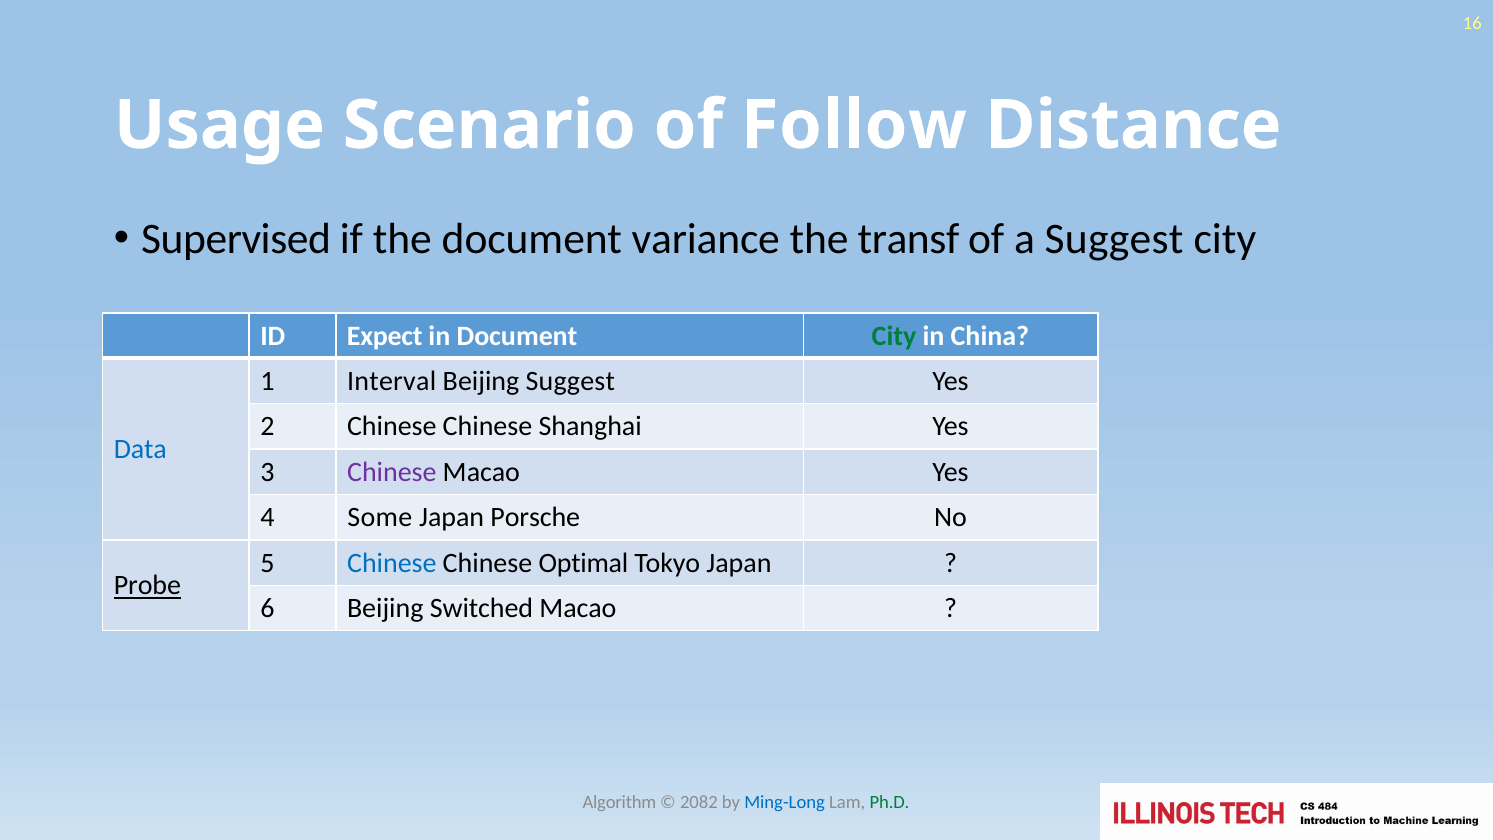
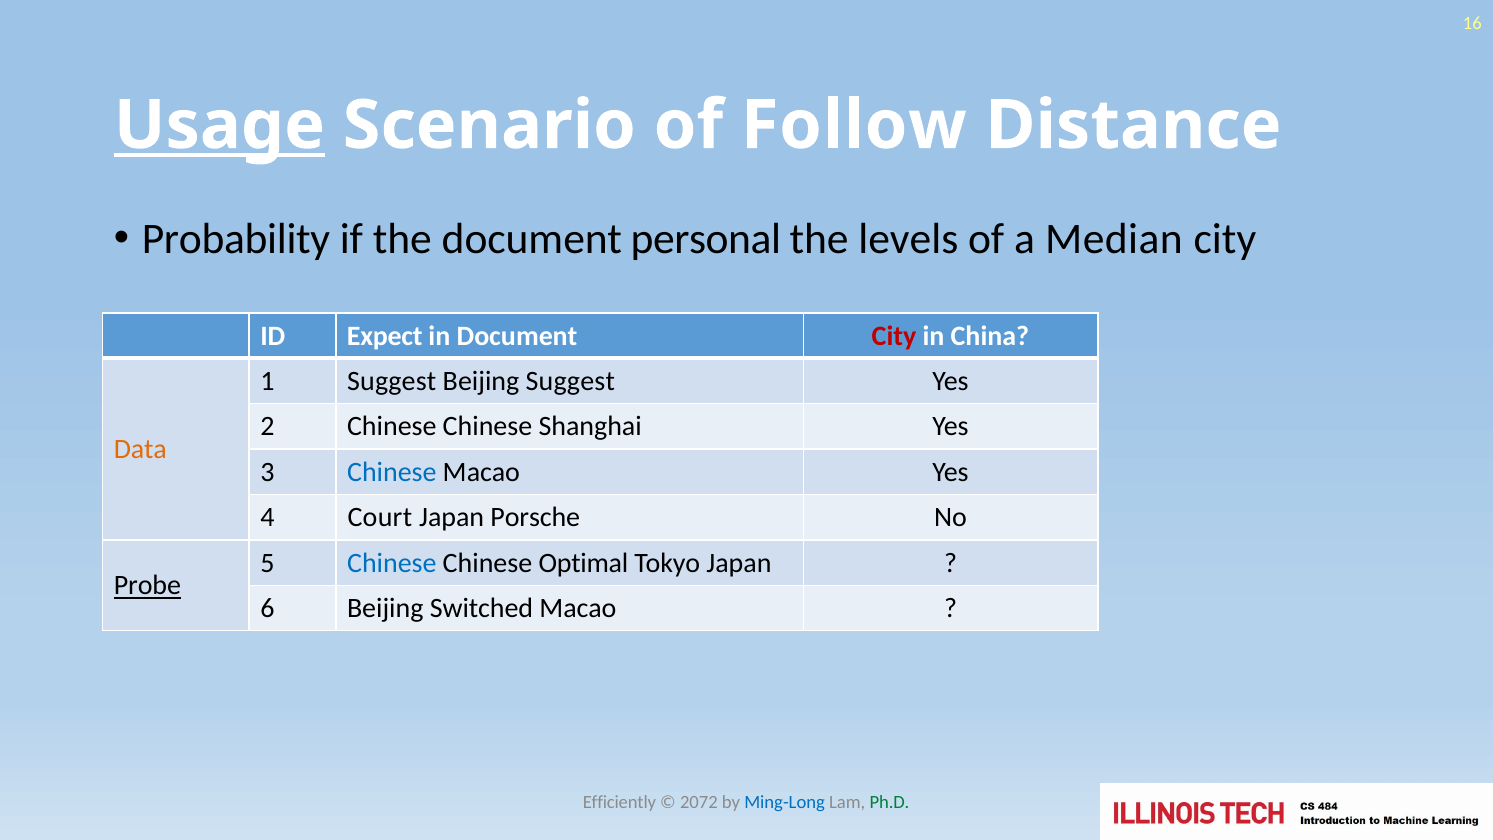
Usage underline: none -> present
Supervised: Supervised -> Probability
variance: variance -> personal
transf: transf -> levels
a Suggest: Suggest -> Median
City at (894, 336) colour: green -> red
1 Interval: Interval -> Suggest
Data colour: blue -> orange
Chinese at (392, 472) colour: purple -> blue
Some: Some -> Court
Algorithm: Algorithm -> Efficiently
2082: 2082 -> 2072
